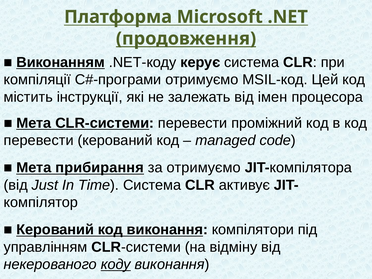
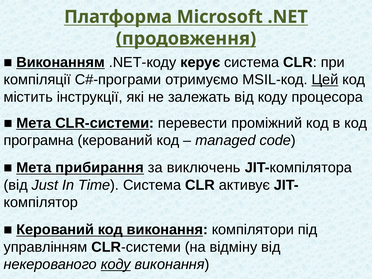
Цей underline: none -> present
від імен: імен -> коду
перевести at (39, 140): перевести -> програмна
за отримуємо: отримуємо -> виключень
